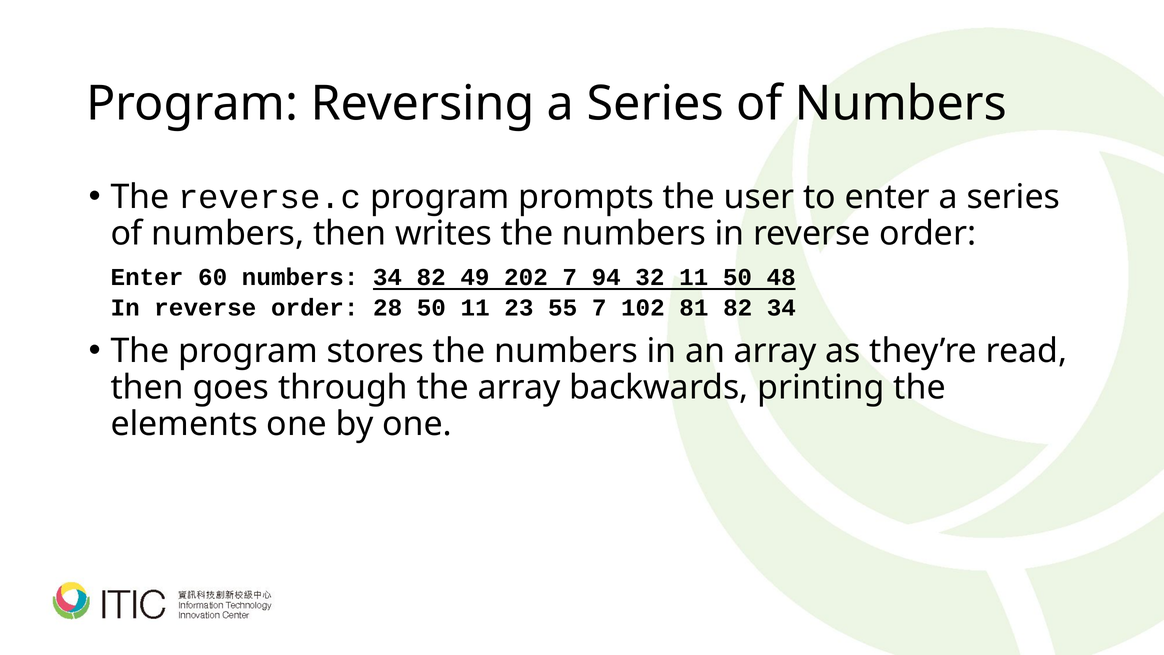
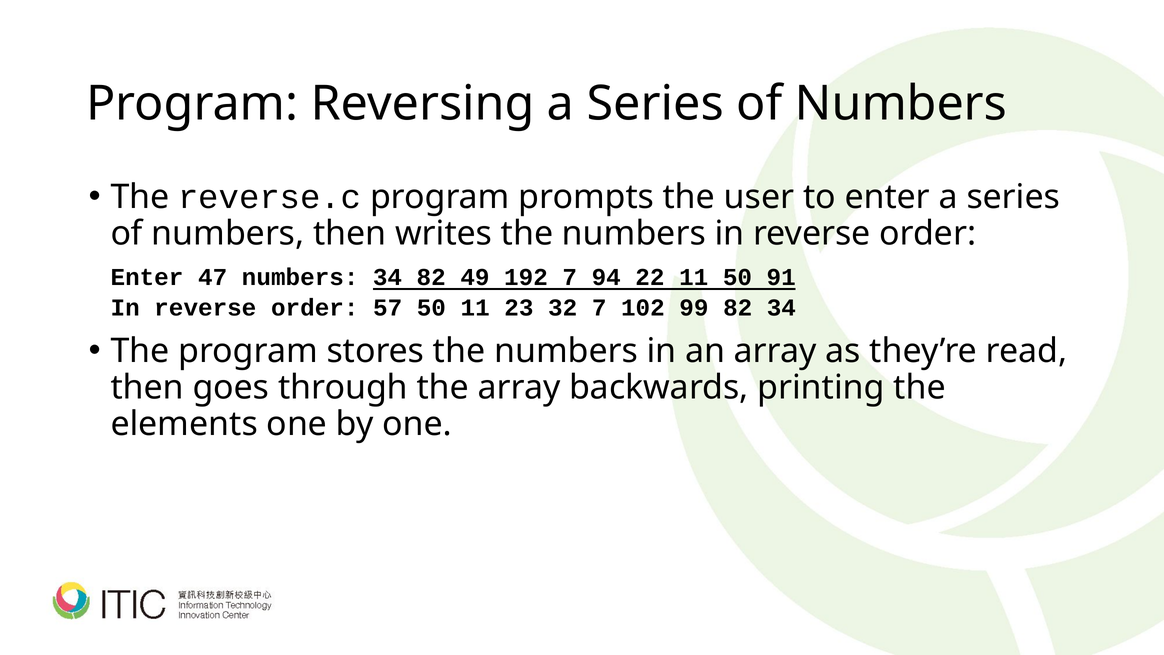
60: 60 -> 47
202: 202 -> 192
32: 32 -> 22
48: 48 -> 91
28: 28 -> 57
55: 55 -> 32
81: 81 -> 99
